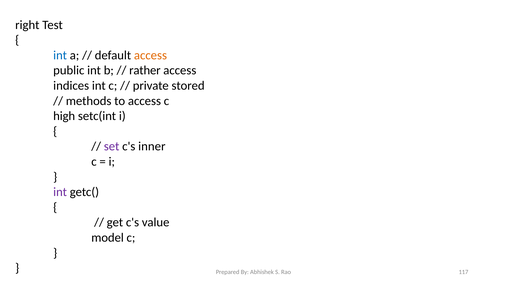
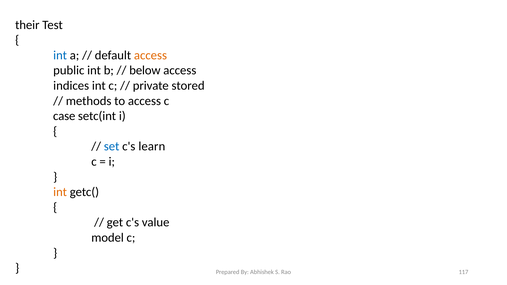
right: right -> their
rather: rather -> below
high: high -> case
set colour: purple -> blue
inner: inner -> learn
int at (60, 192) colour: purple -> orange
